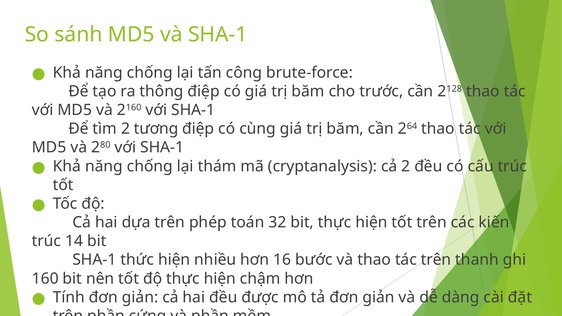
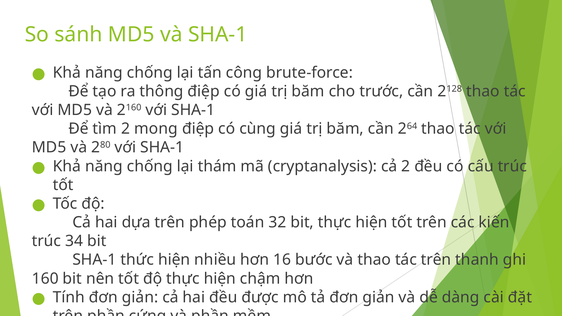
tương: tương -> mong
14: 14 -> 34
